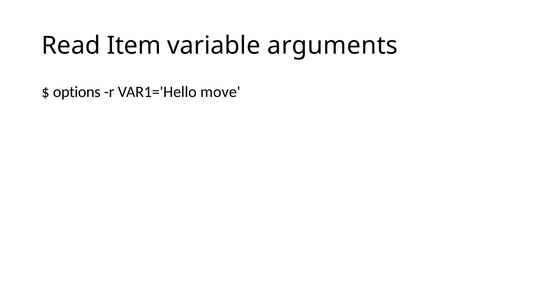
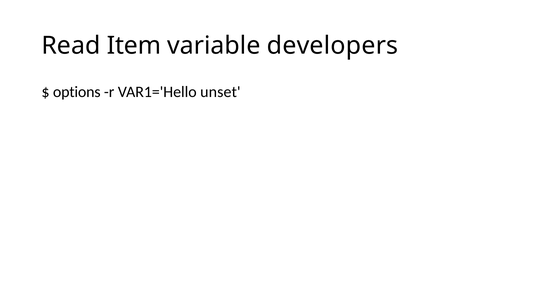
arguments: arguments -> developers
move: move -> unset
